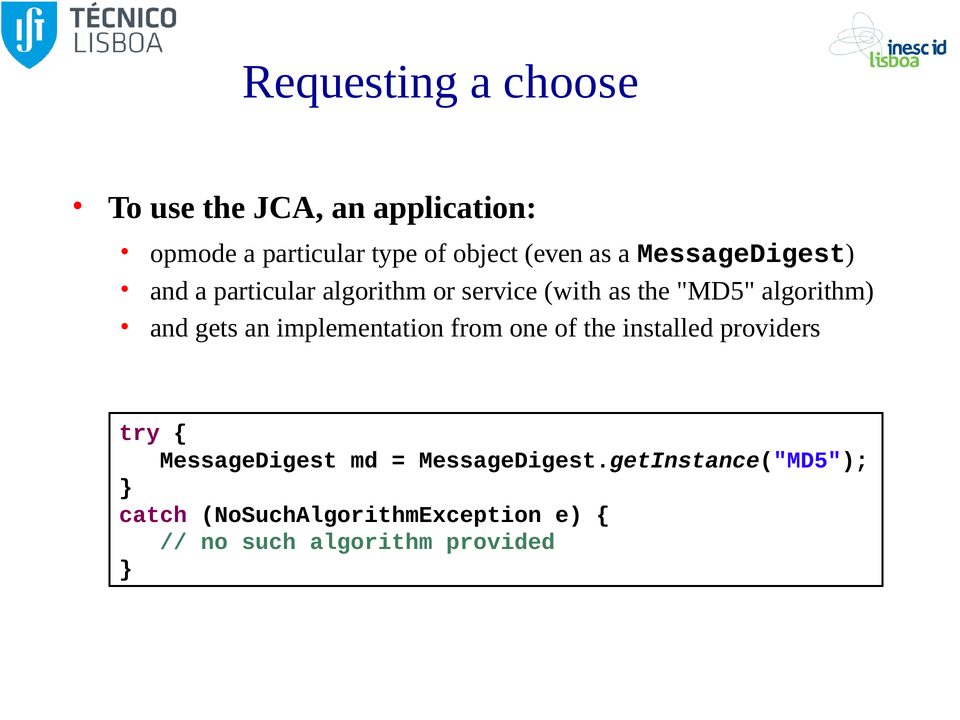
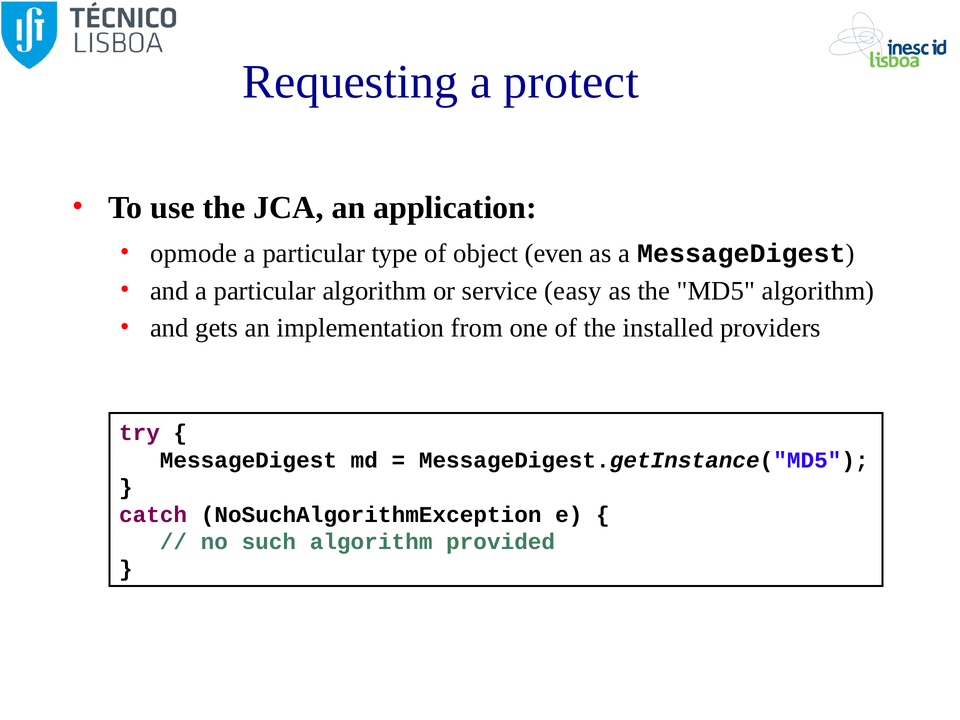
choose: choose -> protect
with: with -> easy
